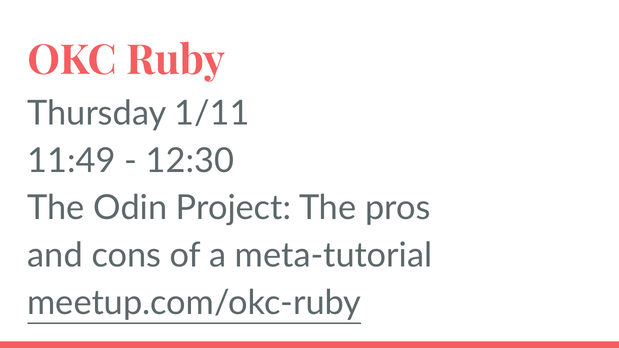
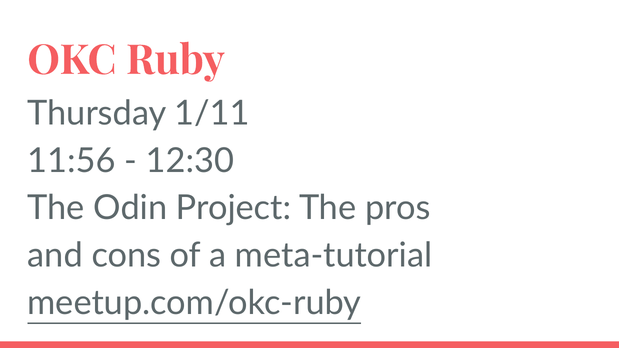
11:49: 11:49 -> 11:56
